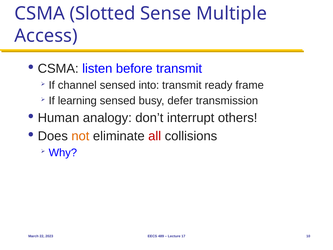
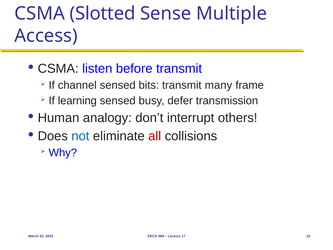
into: into -> bits
ready: ready -> many
not colour: orange -> blue
